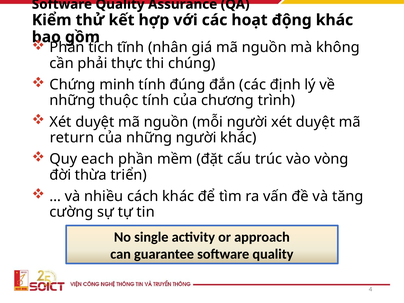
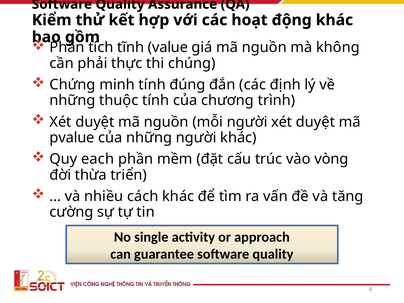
nhân: nhân -> value
return: return -> pvalue
